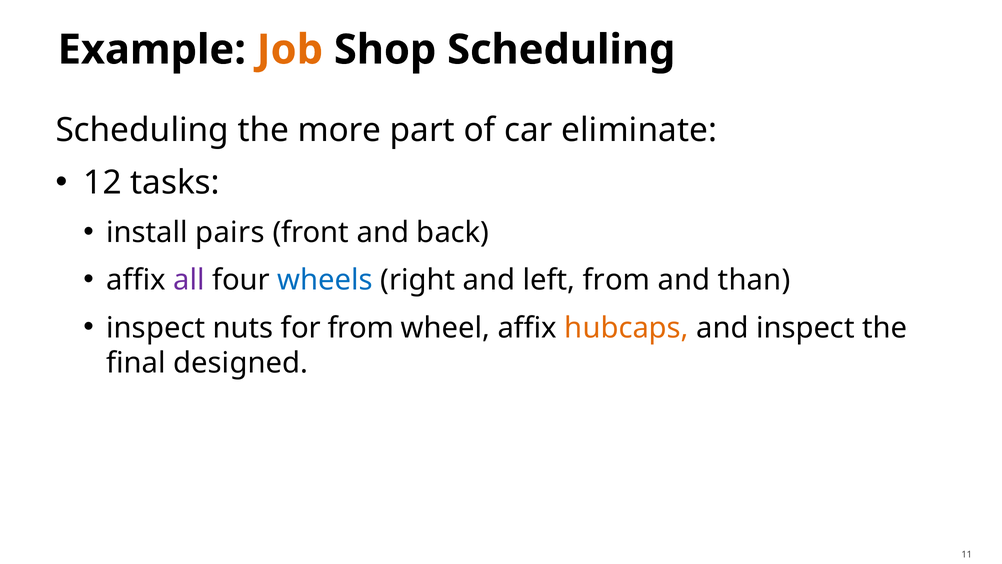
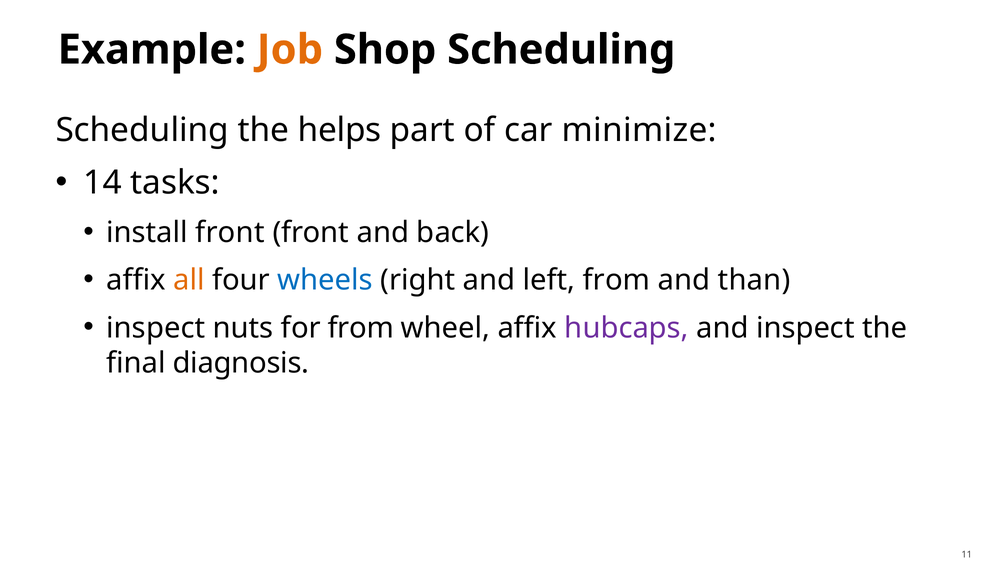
more: more -> helps
eliminate: eliminate -> minimize
12: 12 -> 14
install pairs: pairs -> front
all colour: purple -> orange
hubcaps colour: orange -> purple
designed: designed -> diagnosis
